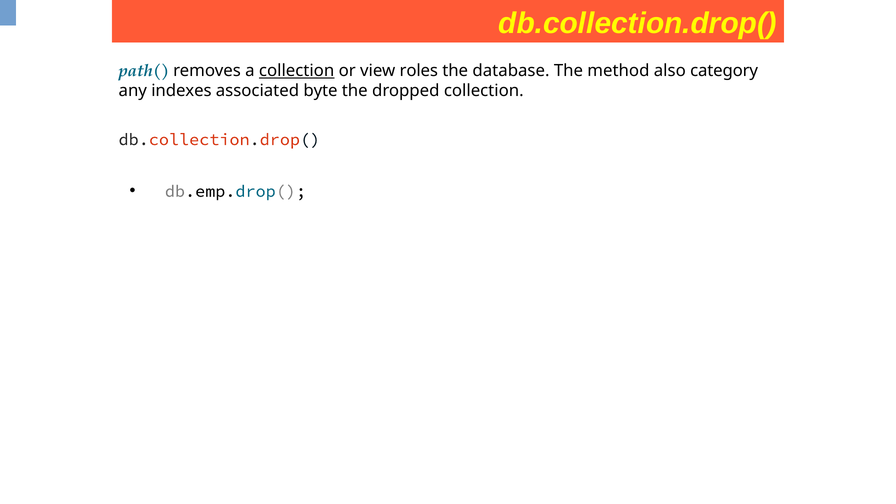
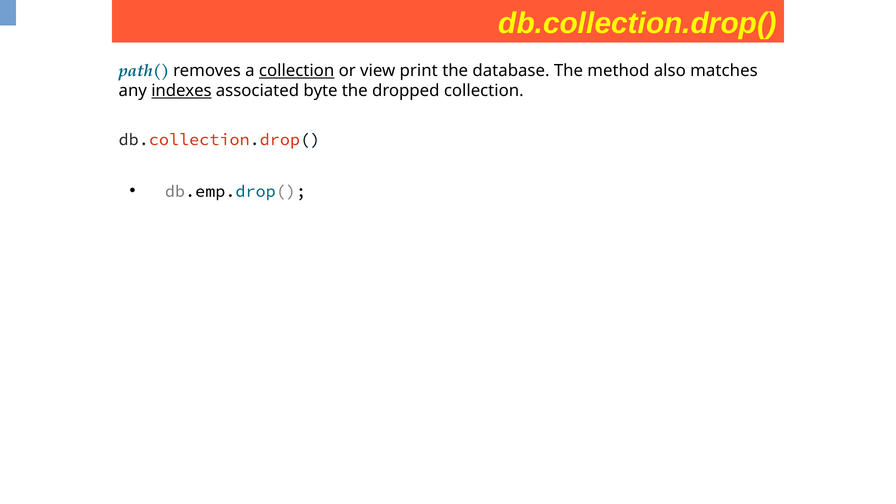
roles: roles -> print
category: category -> matches
indexes underline: none -> present
